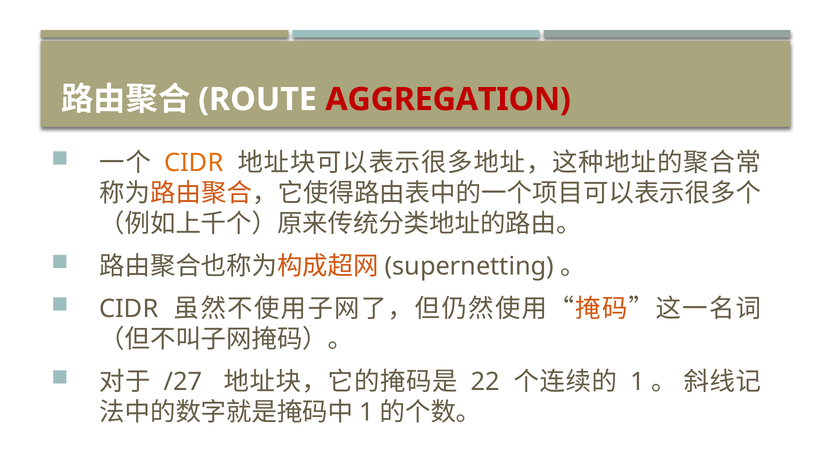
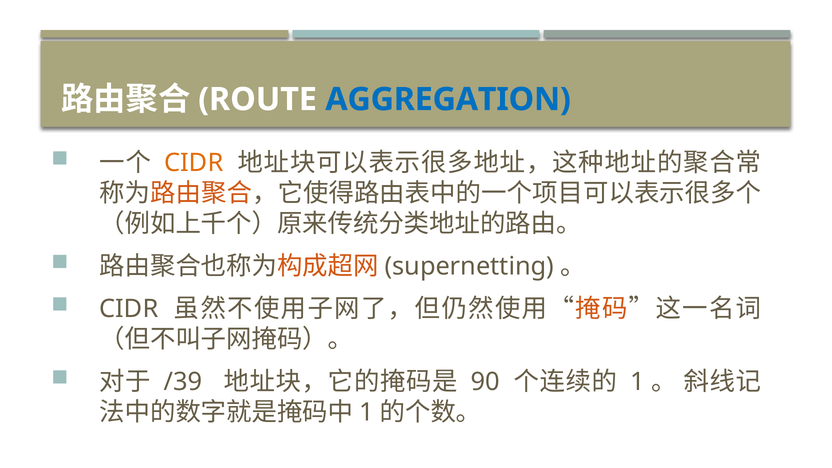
AGGREGATION colour: red -> blue
/27: /27 -> /39
22: 22 -> 90
